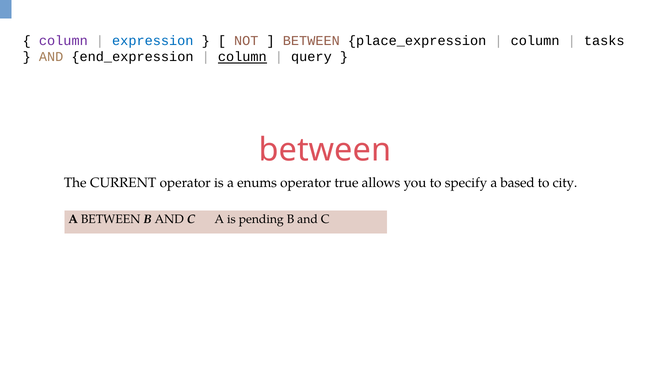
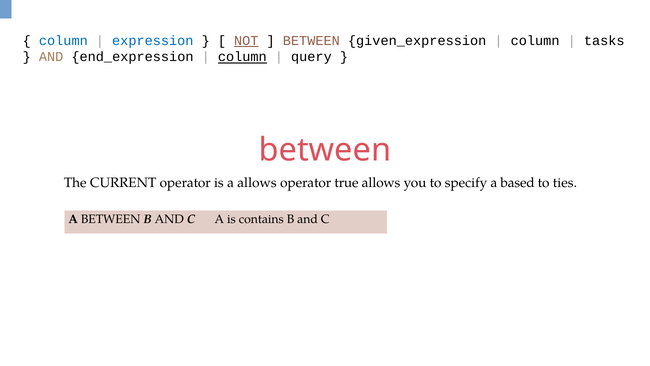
column at (63, 41) colour: purple -> blue
NOT underline: none -> present
place_expression: place_expression -> given_expression
a enums: enums -> allows
city: city -> ties
pending: pending -> contains
